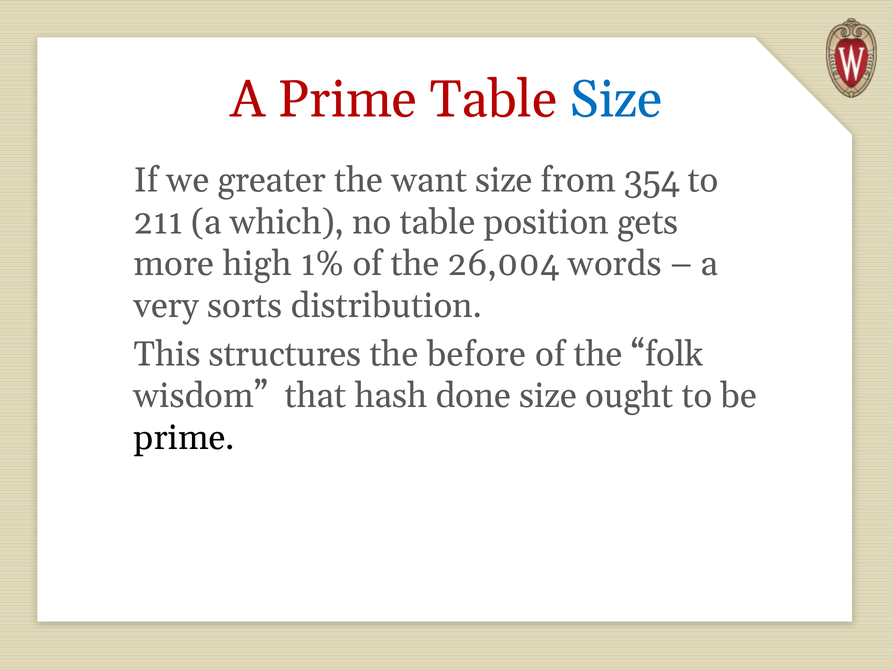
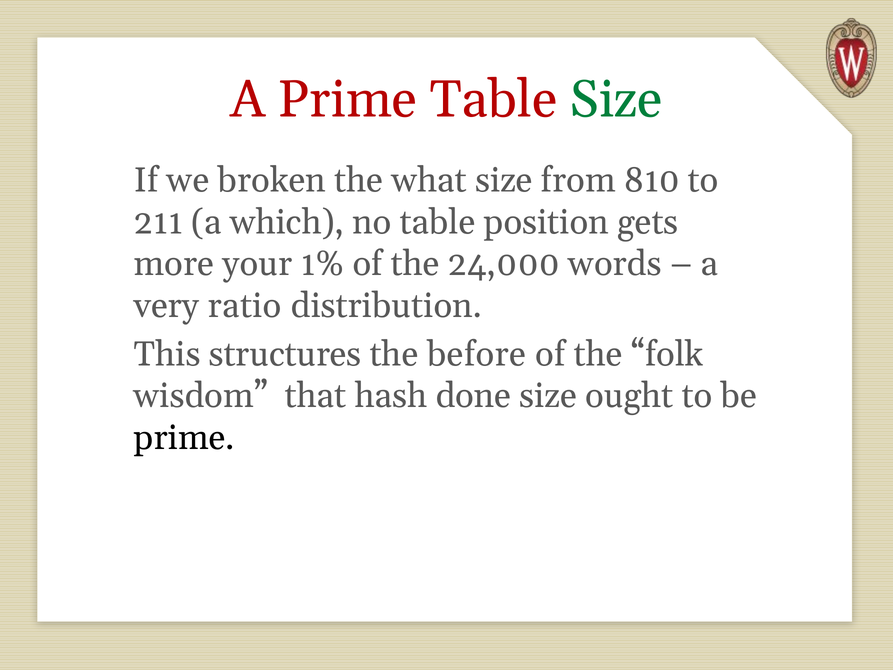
Size at (616, 99) colour: blue -> green
greater: greater -> broken
want: want -> what
354: 354 -> 810
high: high -> your
26,004: 26,004 -> 24,000
sorts: sorts -> ratio
